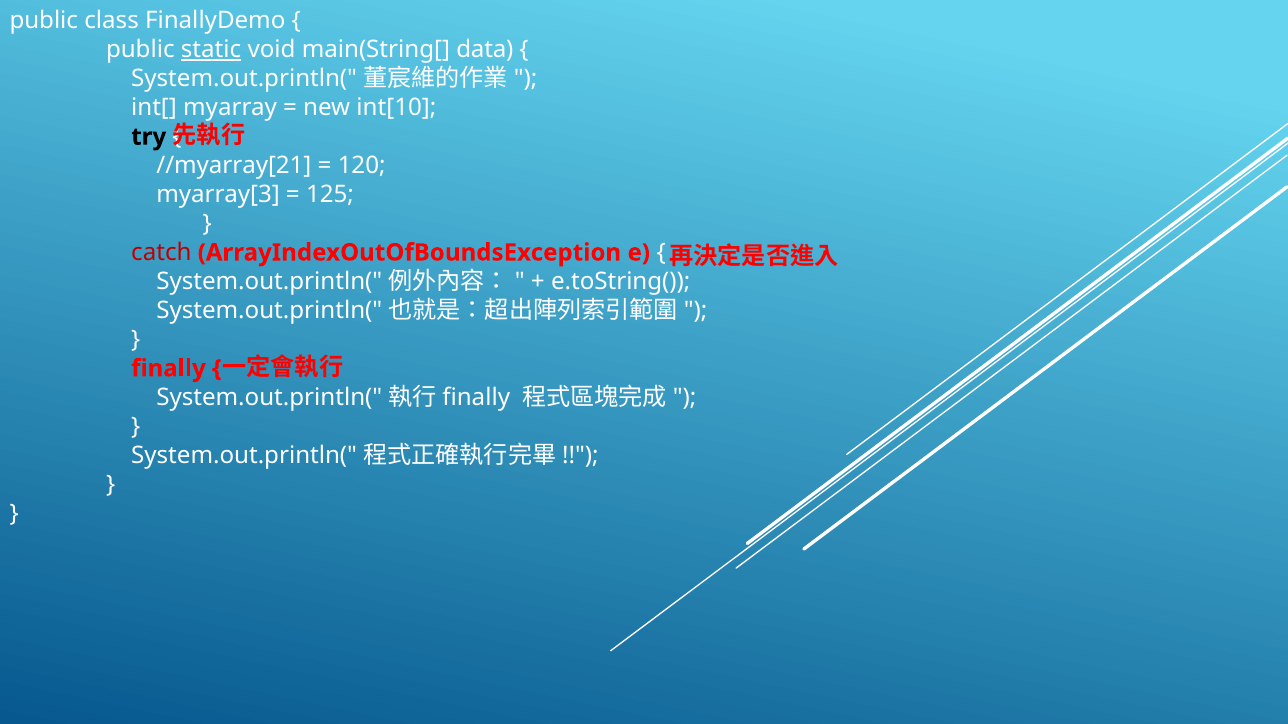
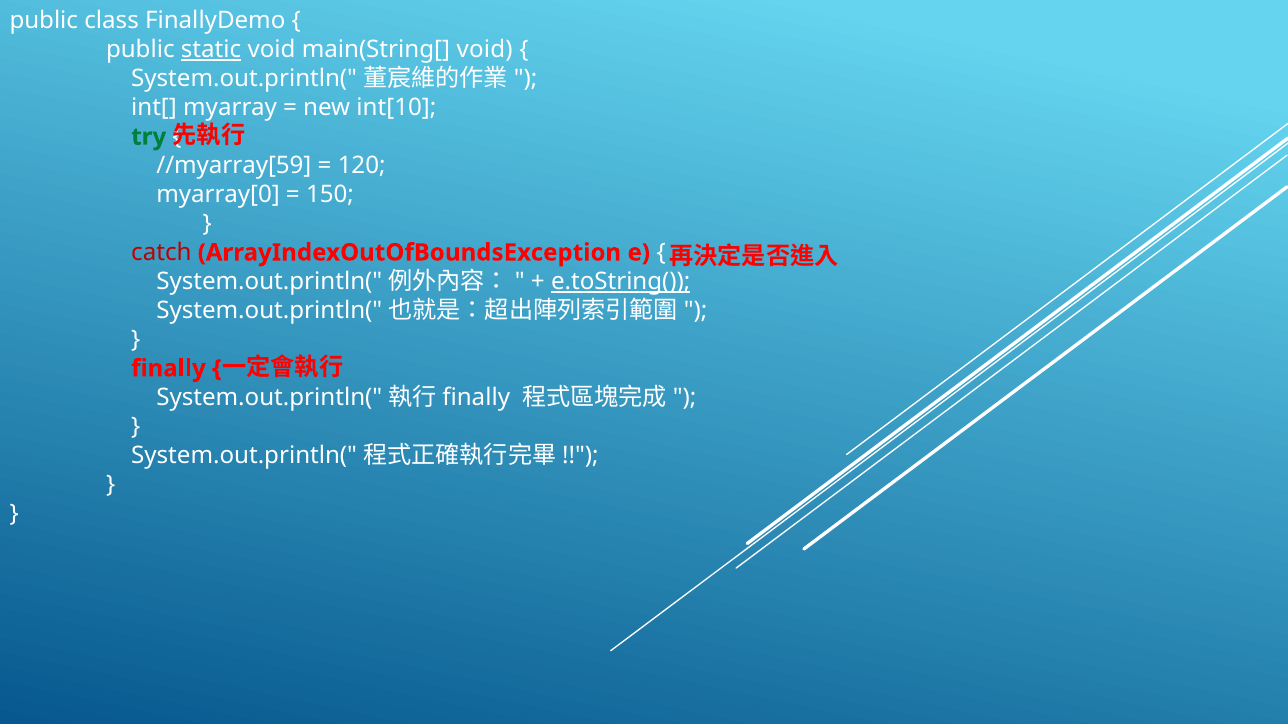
main(String[ data: data -> void
try colour: black -> green
//myarray[21: //myarray[21 -> //myarray[59
myarray[3: myarray[3 -> myarray[0
125: 125 -> 150
e.toString( underline: none -> present
